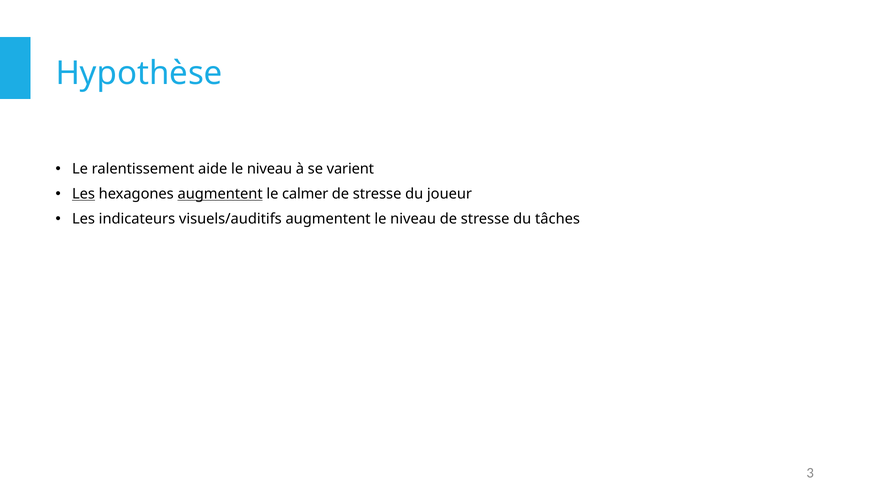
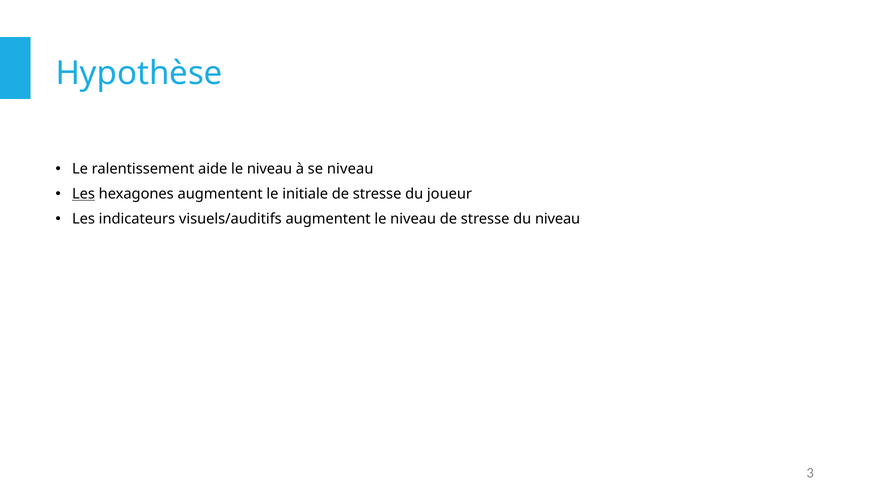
se varient: varient -> niveau
augmentent at (220, 194) underline: present -> none
calmer: calmer -> initiale
du tâches: tâches -> niveau
